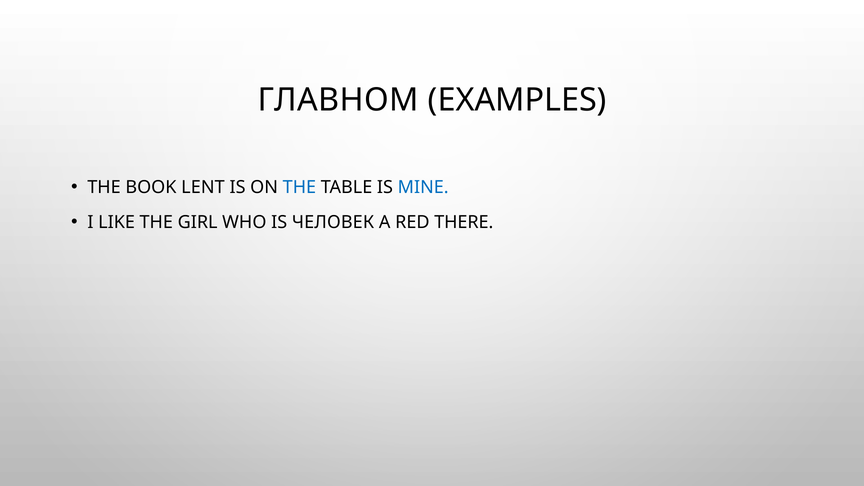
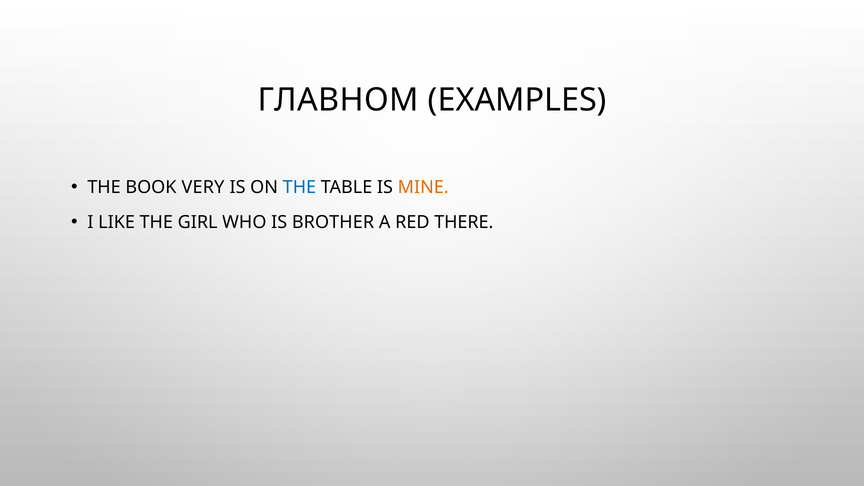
LENT: LENT -> VERY
MINE colour: blue -> orange
ЧЕЛОВЕК: ЧЕЛОВЕК -> BROTHER
